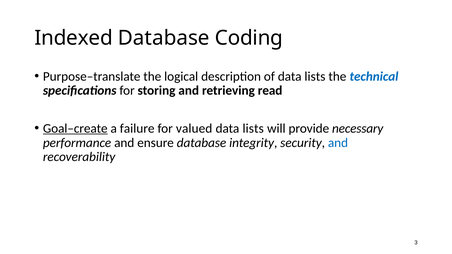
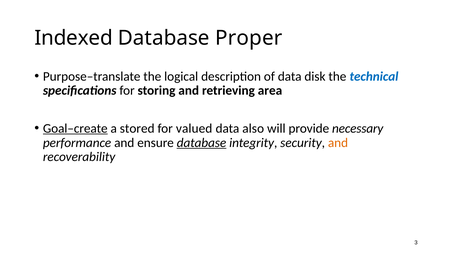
Coding: Coding -> Proper
of data lists: lists -> disk
read: read -> area
failure: failure -> stored
lists at (253, 129): lists -> also
database at (202, 143) underline: none -> present
and at (338, 143) colour: blue -> orange
